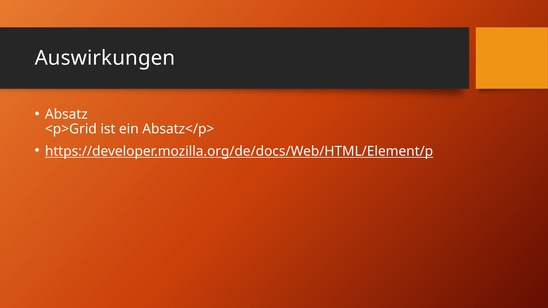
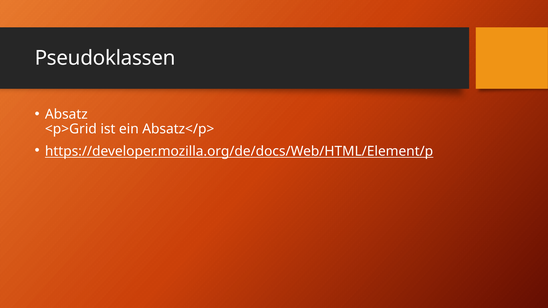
Auswirkungen: Auswirkungen -> Pseudoklassen
